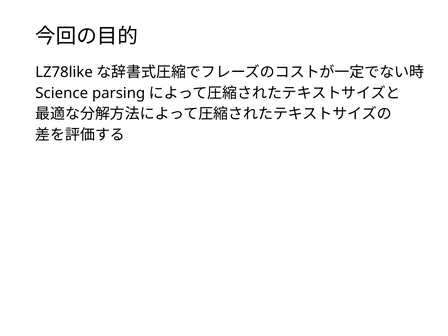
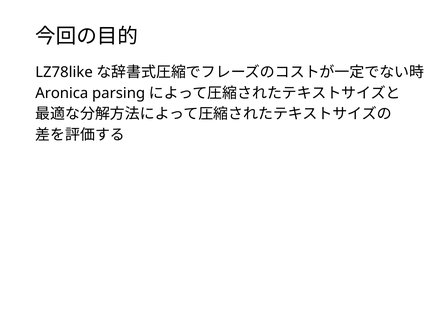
Science: Science -> Aronica
